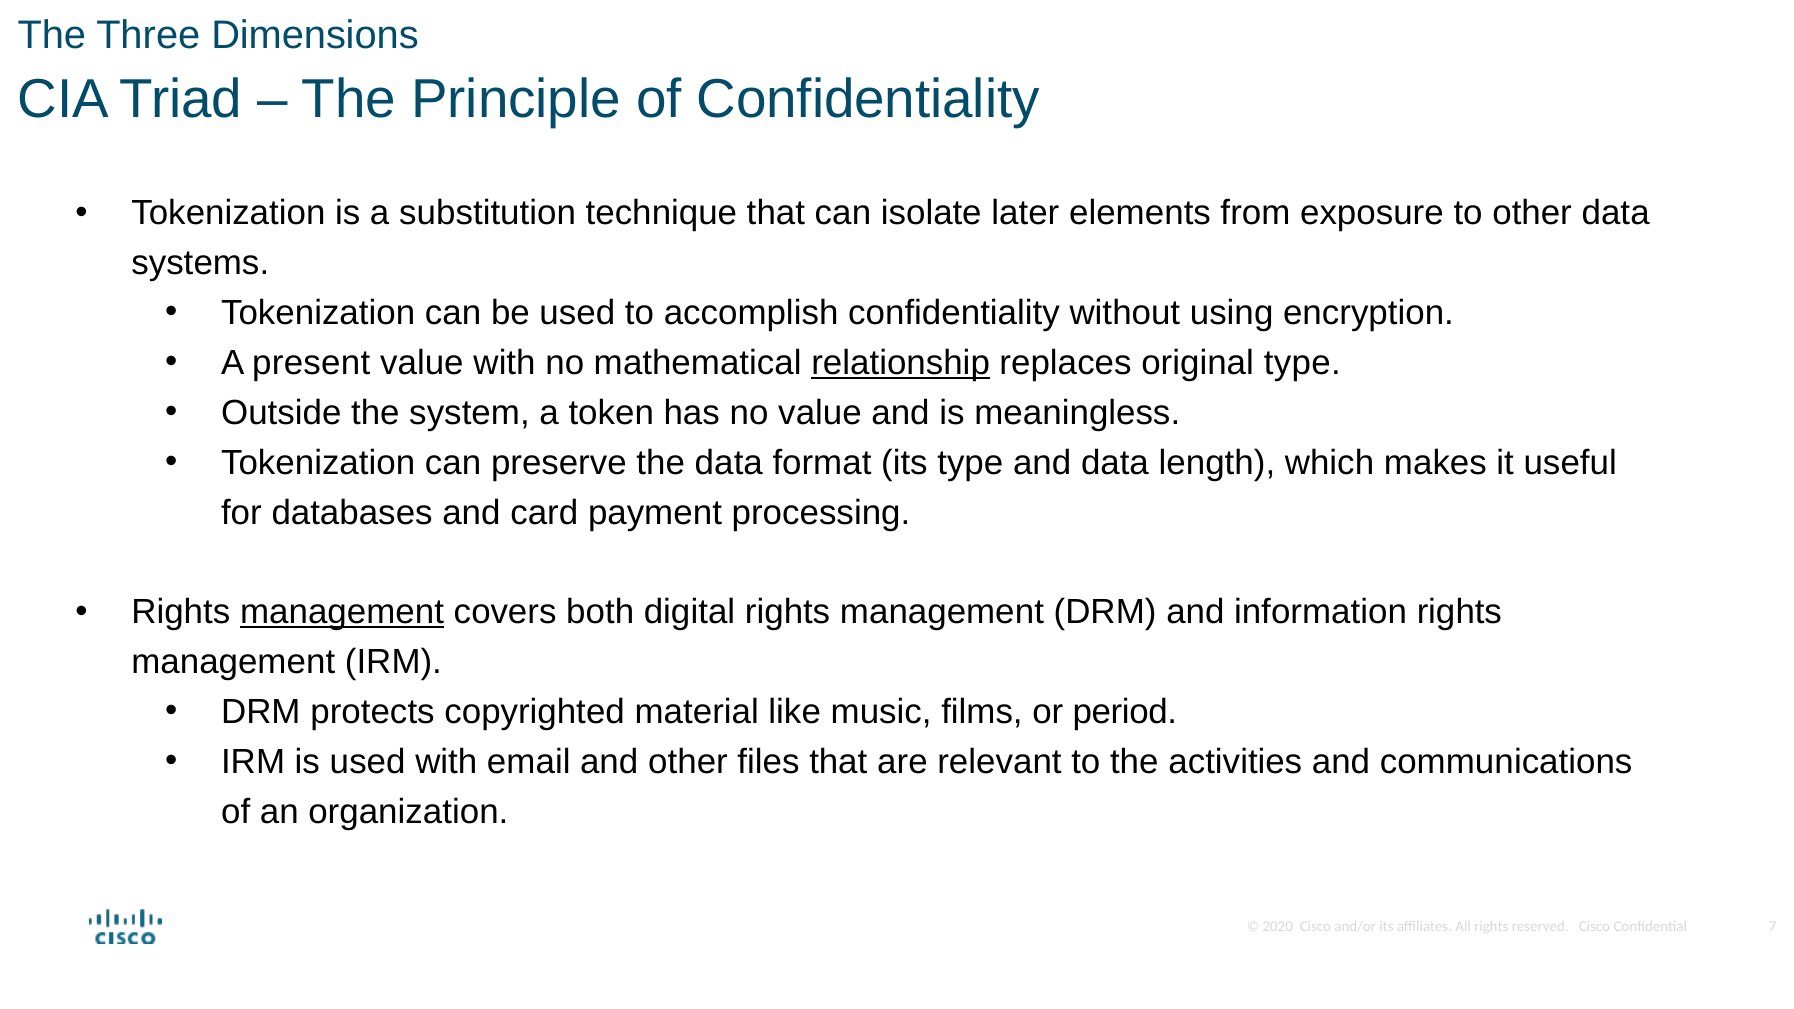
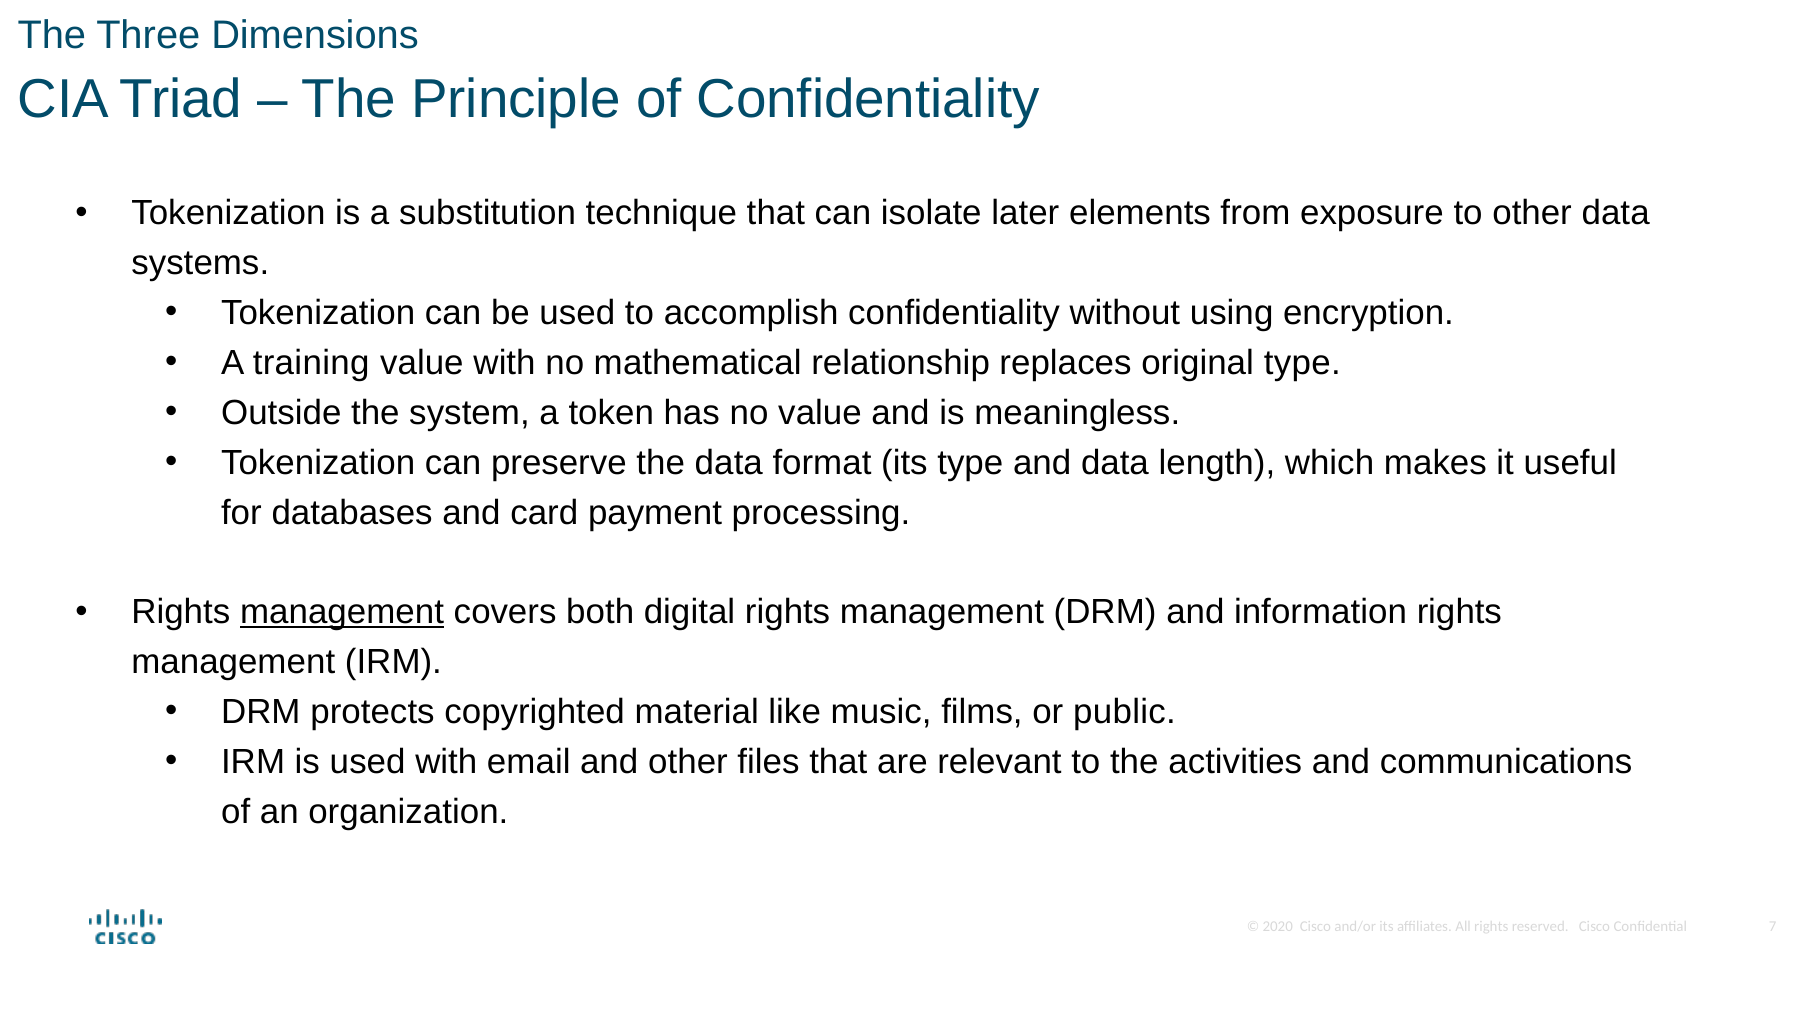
present: present -> training
relationship underline: present -> none
period: period -> public
